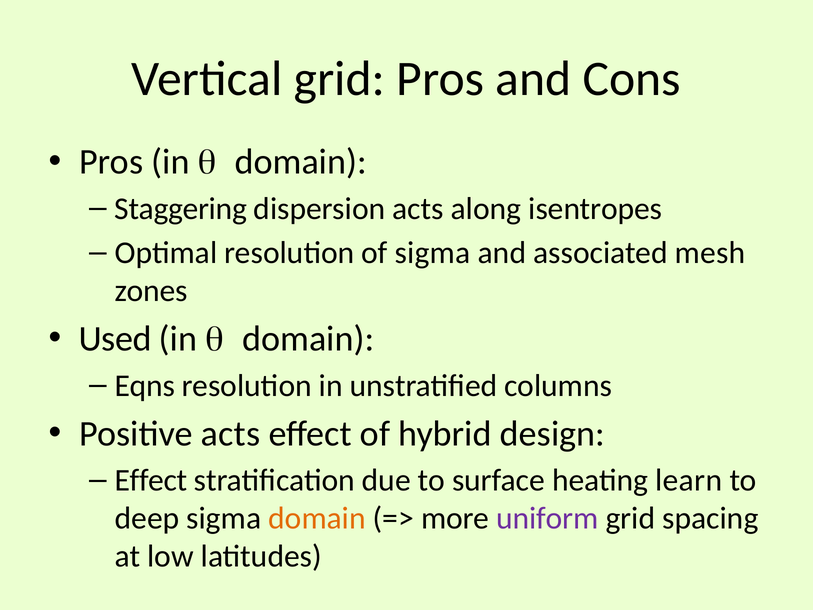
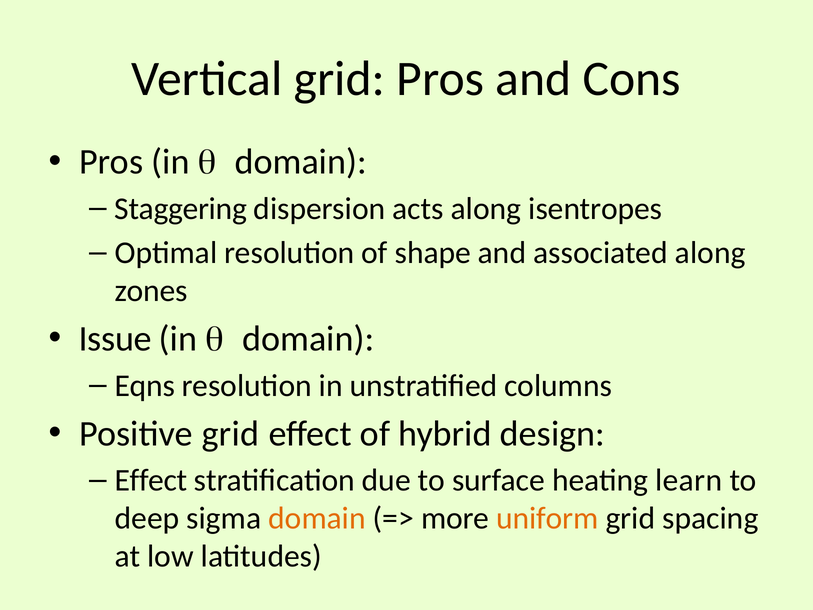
of sigma: sigma -> shape
associated mesh: mesh -> along
Used: Used -> Issue
Positive acts: acts -> grid
uniform colour: purple -> orange
